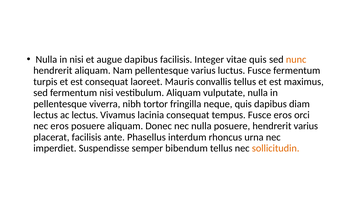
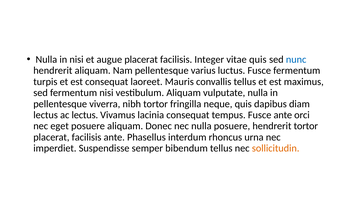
augue dapibus: dapibus -> placerat
nunc colour: orange -> blue
Fusce eros: eros -> ante
nec eros: eros -> eget
hendrerit varius: varius -> tortor
